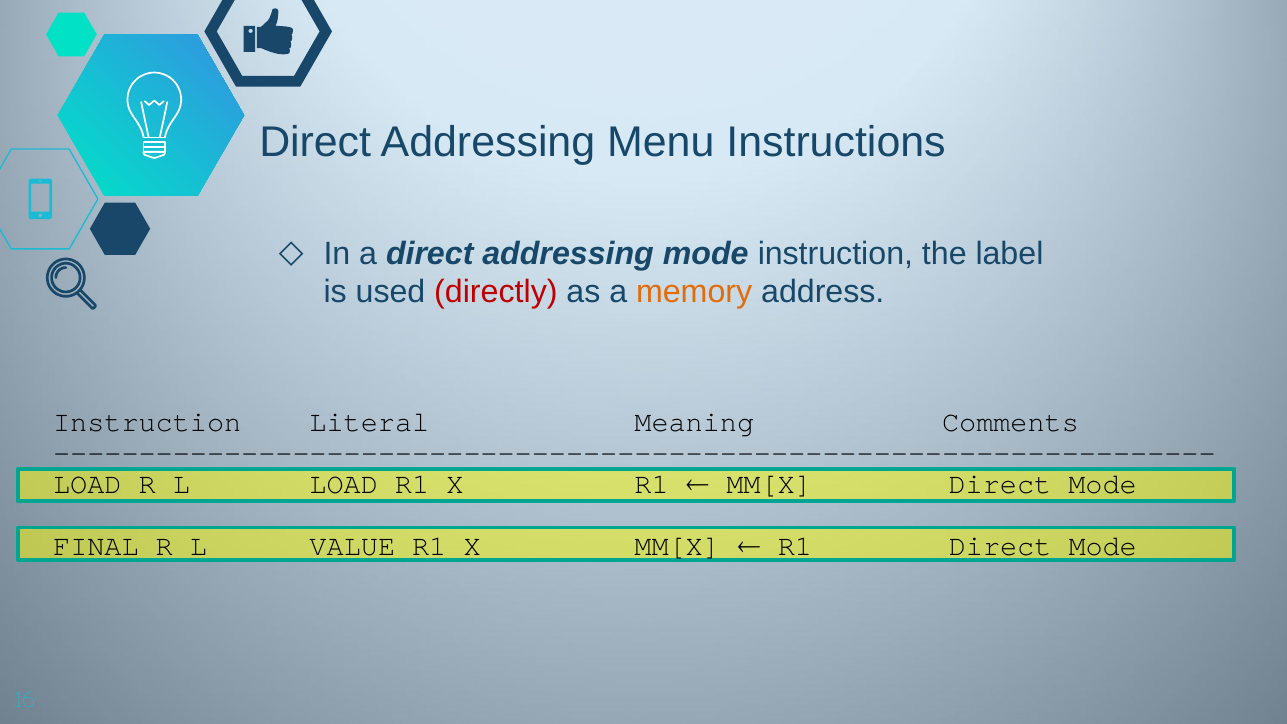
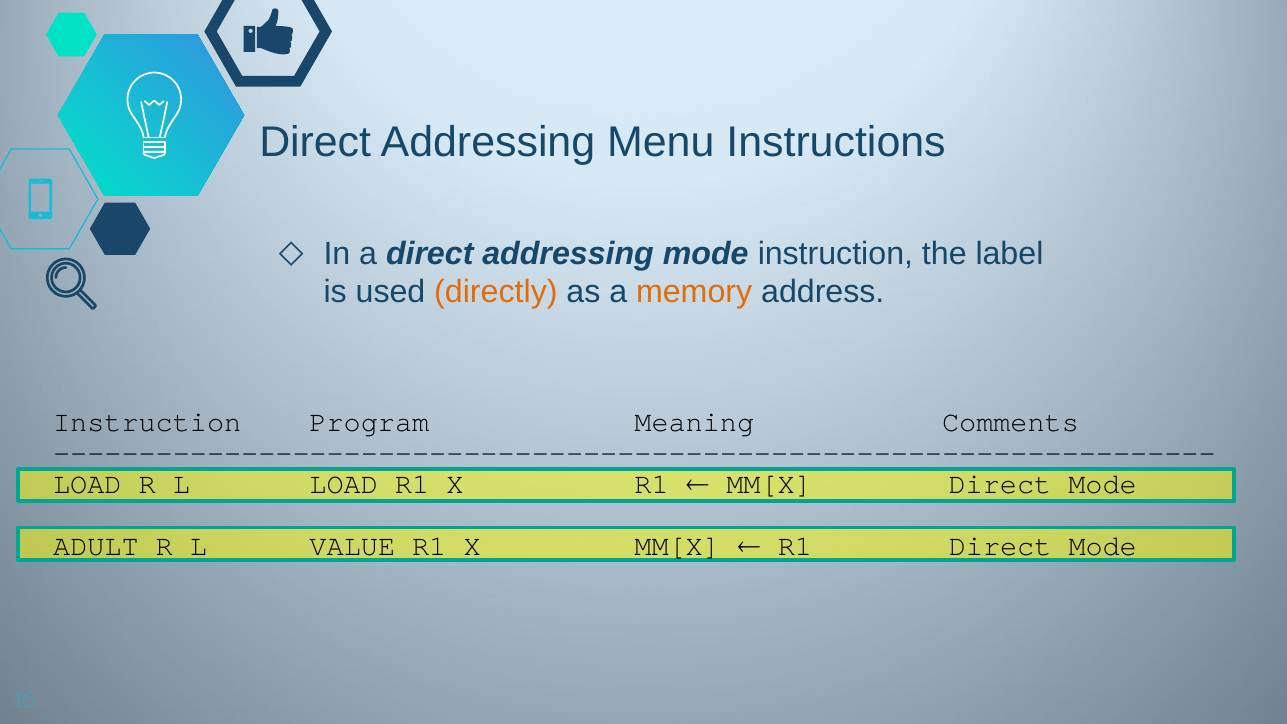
directly colour: red -> orange
Literal: Literal -> Program
FINAL: FINAL -> ADULT
